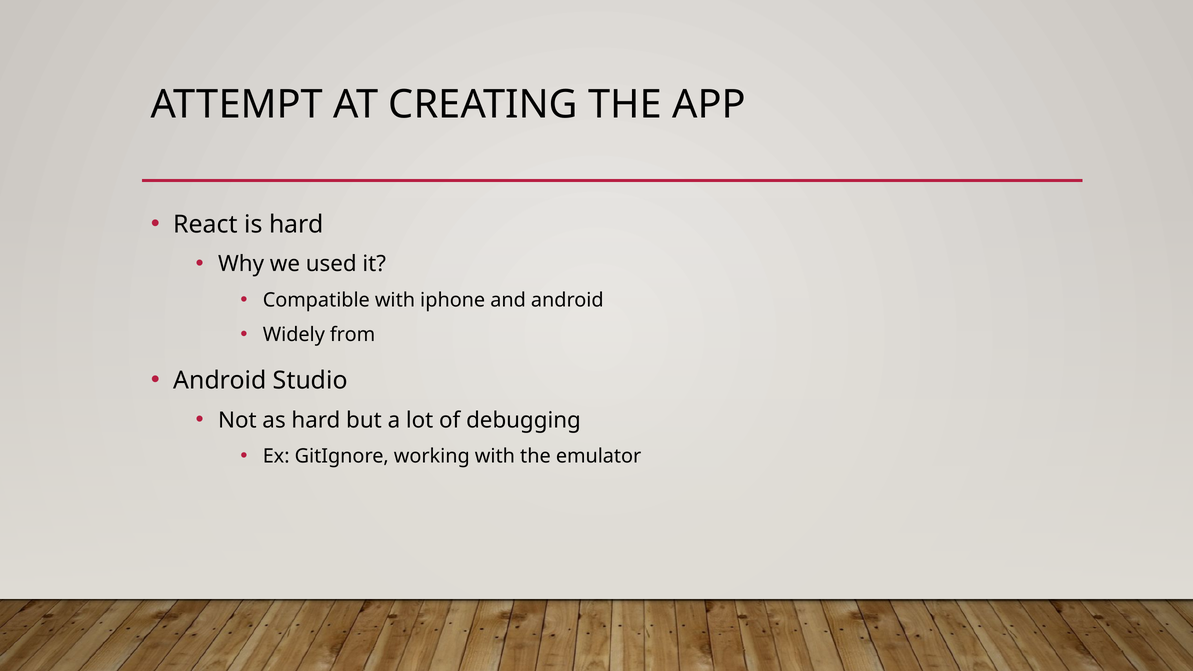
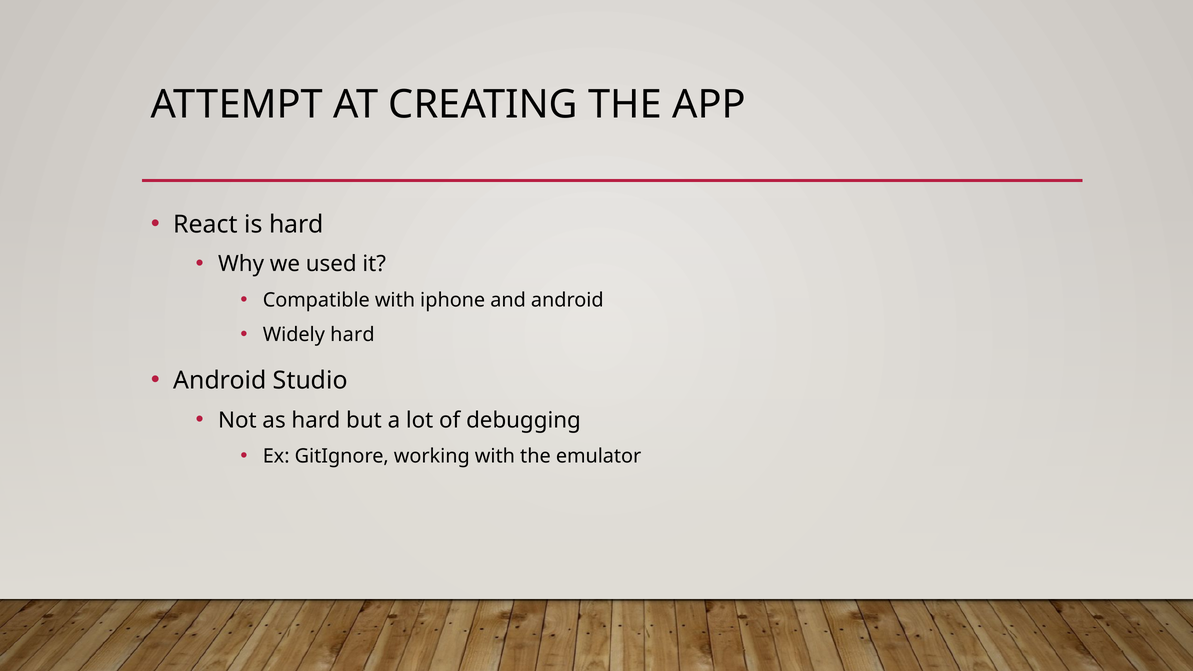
Widely from: from -> hard
